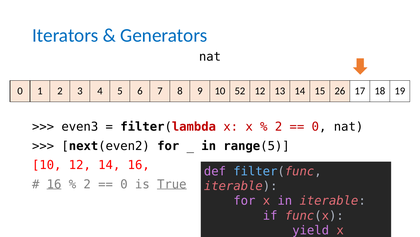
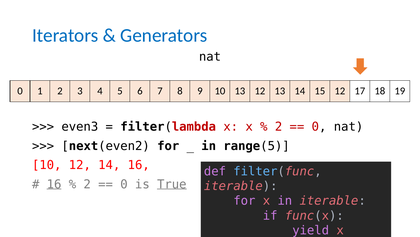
10 52: 52 -> 13
15 26: 26 -> 12
